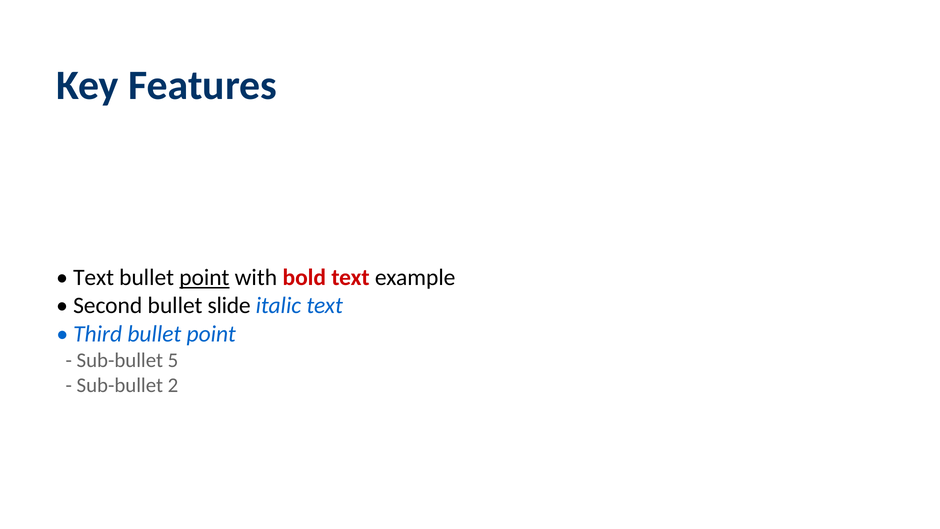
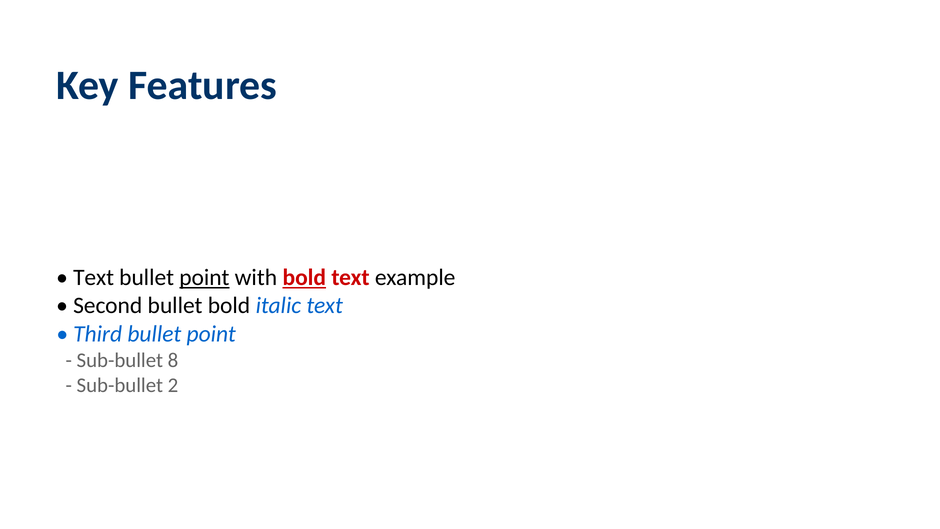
bold at (304, 277) underline: none -> present
bullet slide: slide -> bold
5: 5 -> 8
